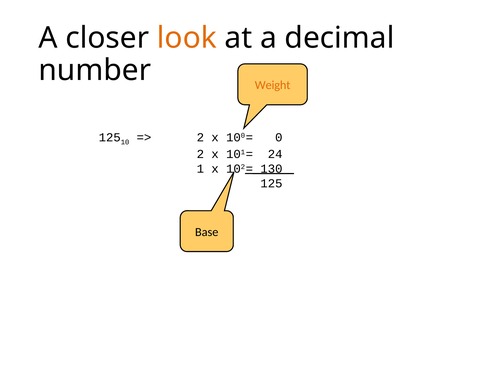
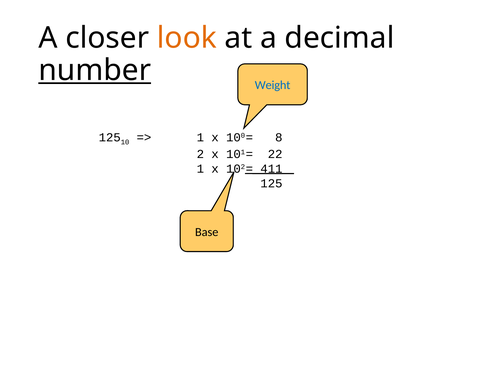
number underline: none -> present
Weight colour: orange -> blue
2 at (200, 137): 2 -> 1
0: 0 -> 8
24: 24 -> 22
130: 130 -> 411
